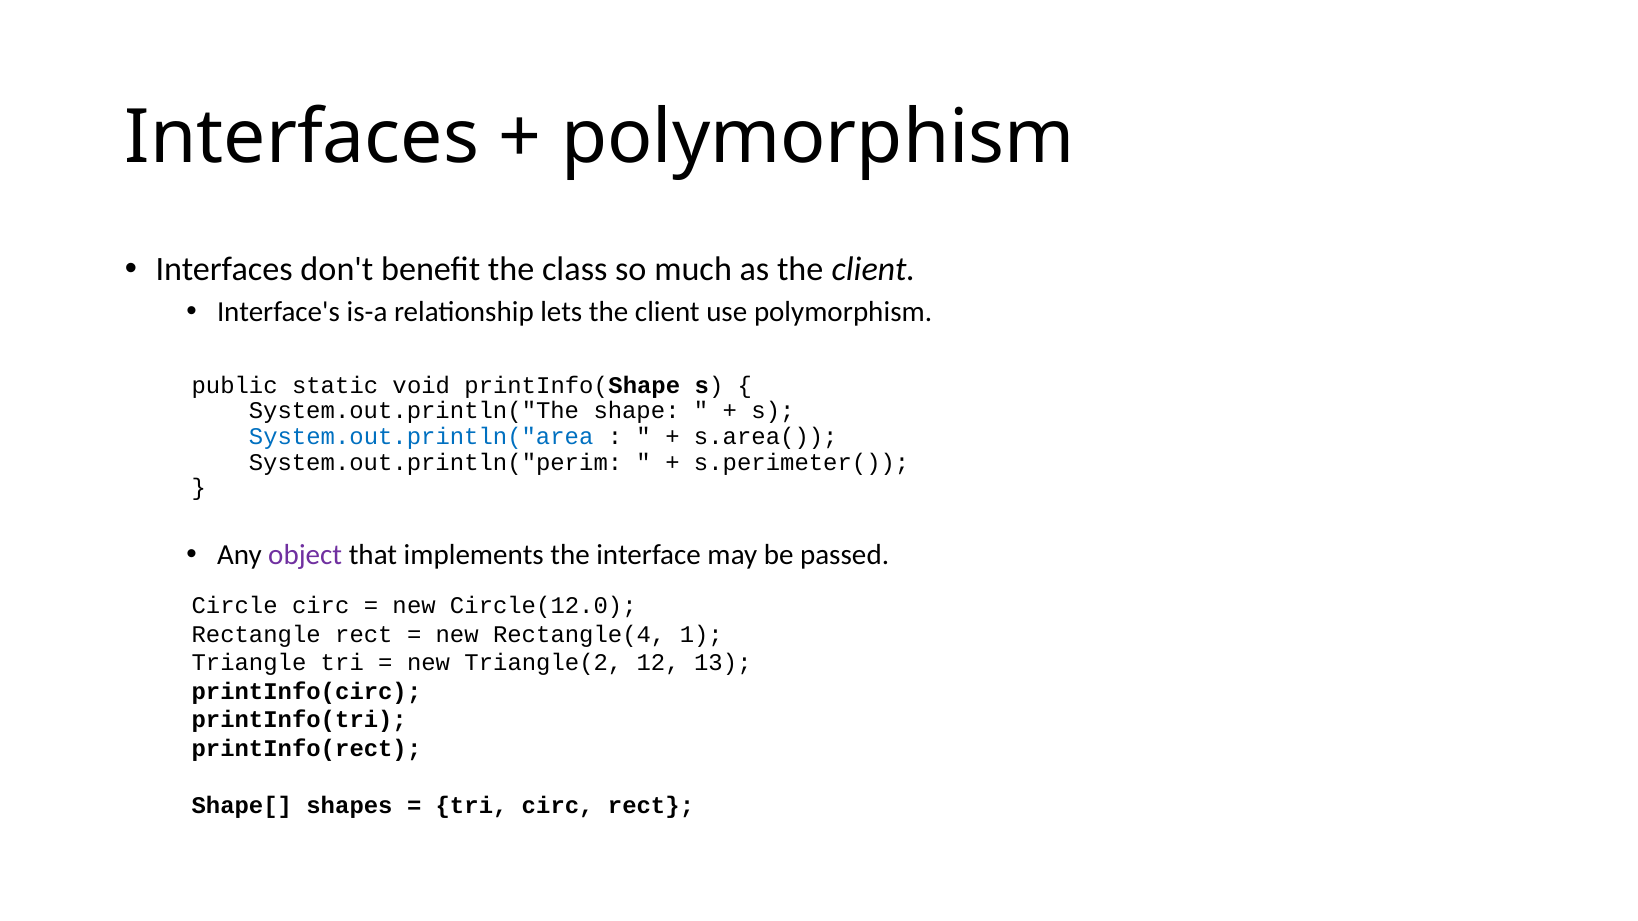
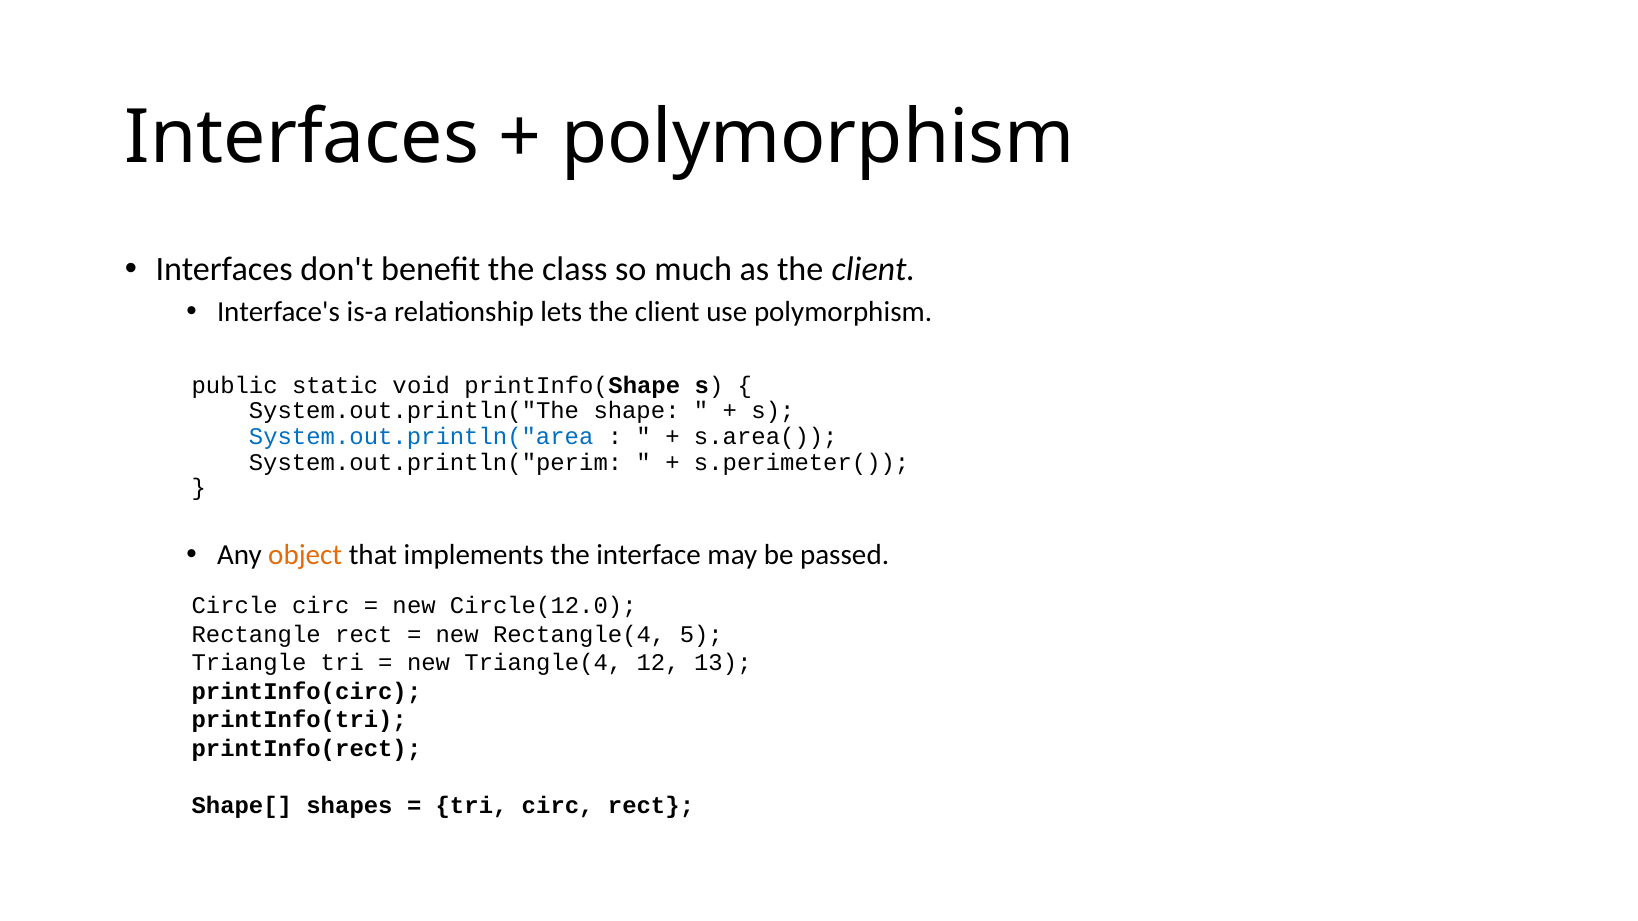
object colour: purple -> orange
1: 1 -> 5
Triangle(2: Triangle(2 -> Triangle(4
